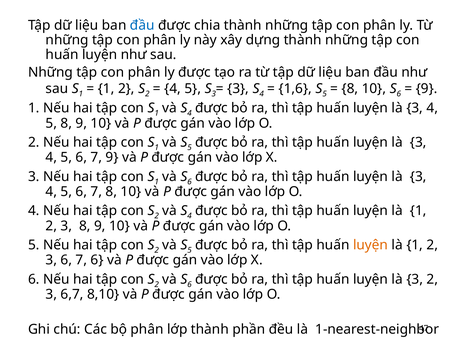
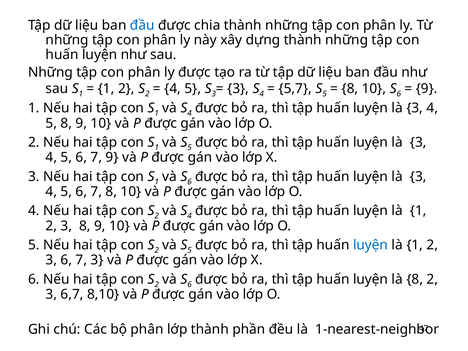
1,6: 1,6 -> 5,7
luyện at (371, 245) colour: orange -> blue
7 6: 6 -> 3
3 at (415, 279): 3 -> 8
